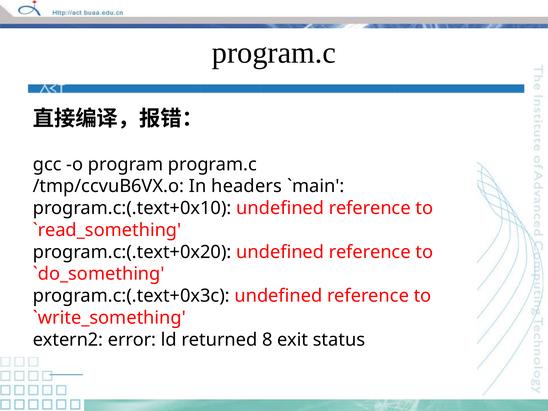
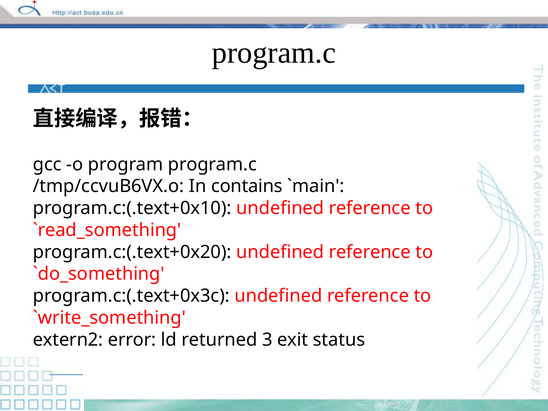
headers: headers -> contains
8: 8 -> 3
